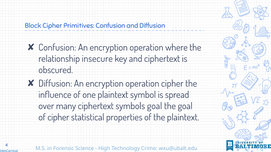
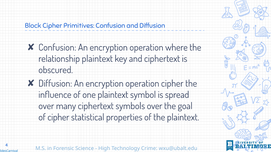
relationship insecure: insecure -> plaintext
symbols goal: goal -> over
